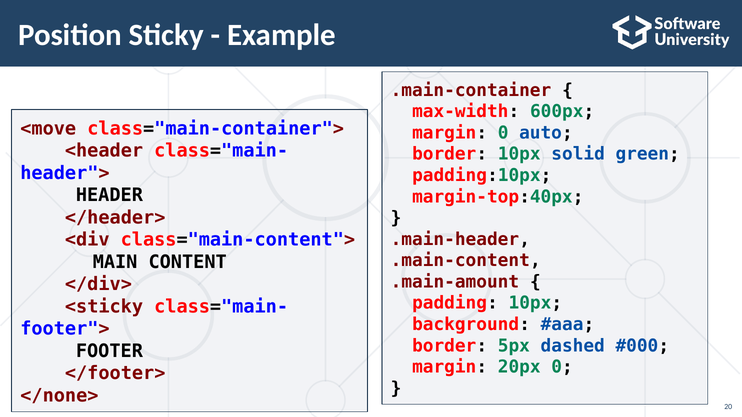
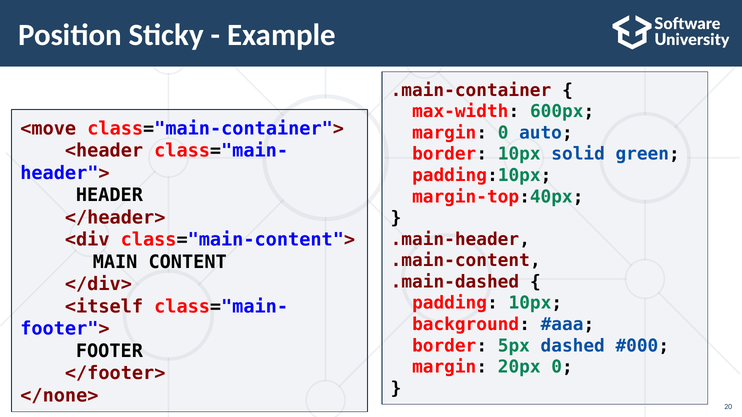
.main-amount: .main-amount -> .main-dashed
<sticky: <sticky -> <itself
